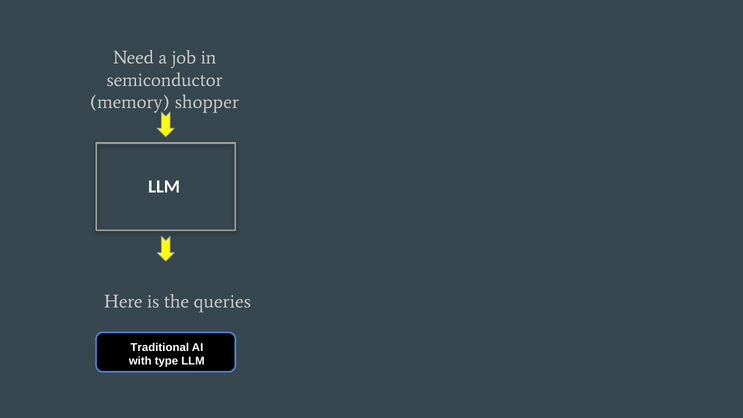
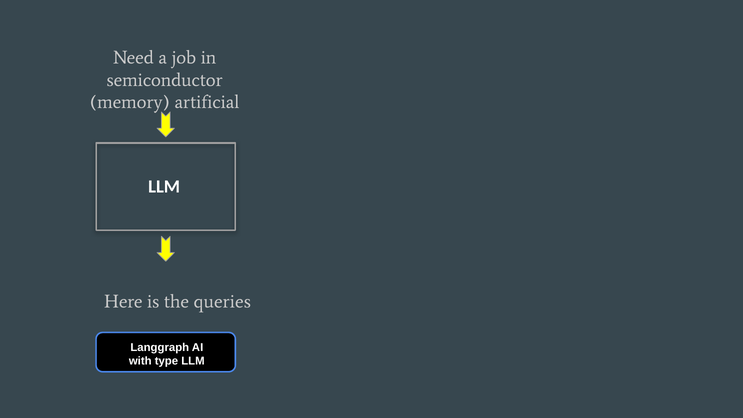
shopper: shopper -> artificial
Traditional: Traditional -> Langgraph
